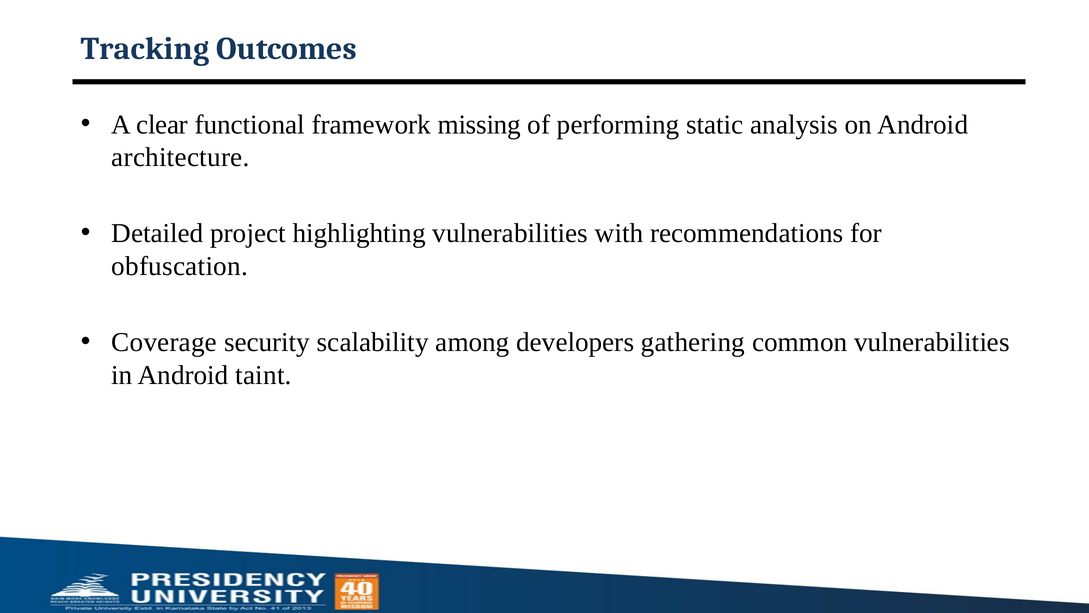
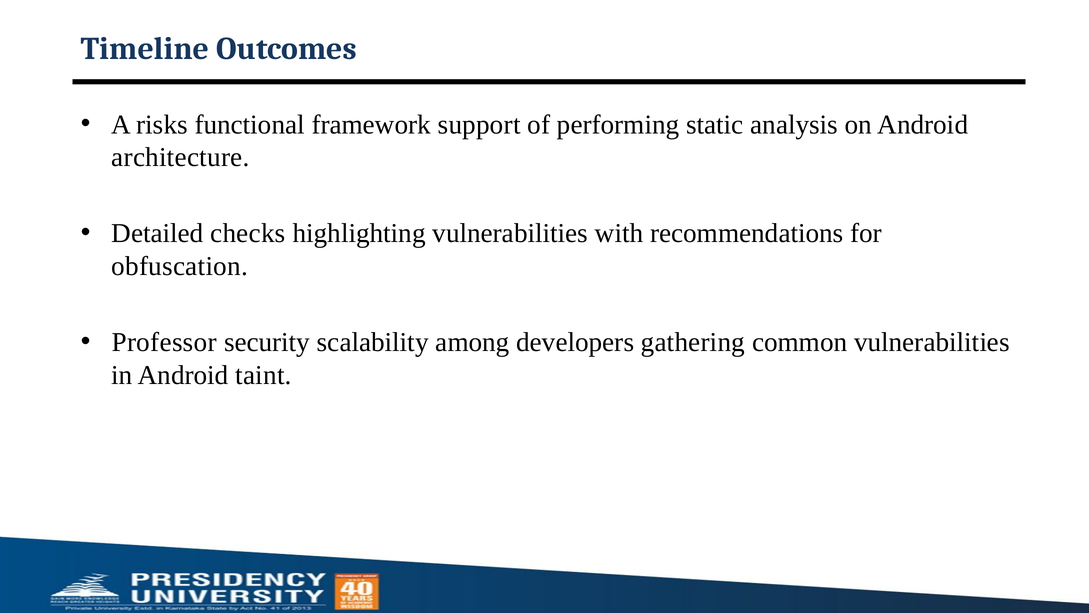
Tracking: Tracking -> Timeline
clear: clear -> risks
missing: missing -> support
project: project -> checks
Coverage: Coverage -> Professor
